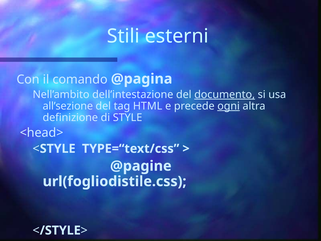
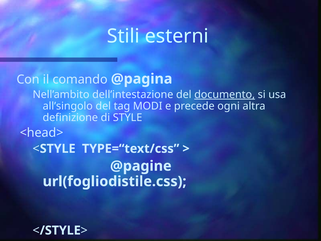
all’sezione: all’sezione -> all’singolo
HTML: HTML -> MODI
ogni underline: present -> none
